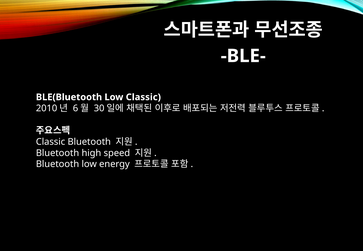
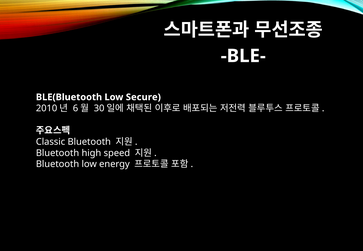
Low Classic: Classic -> Secure
